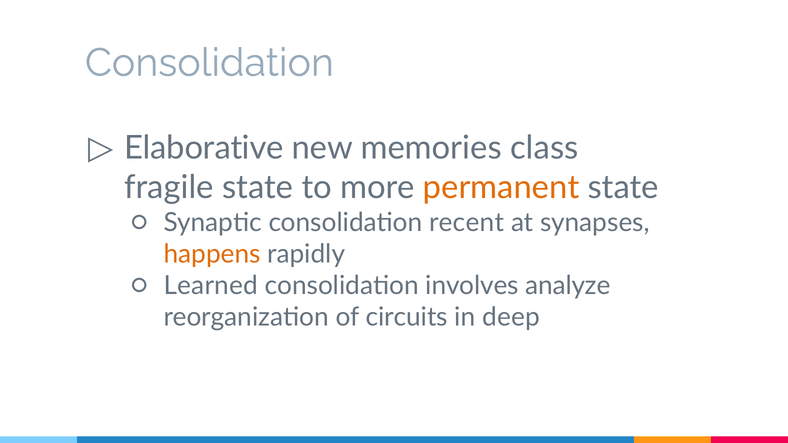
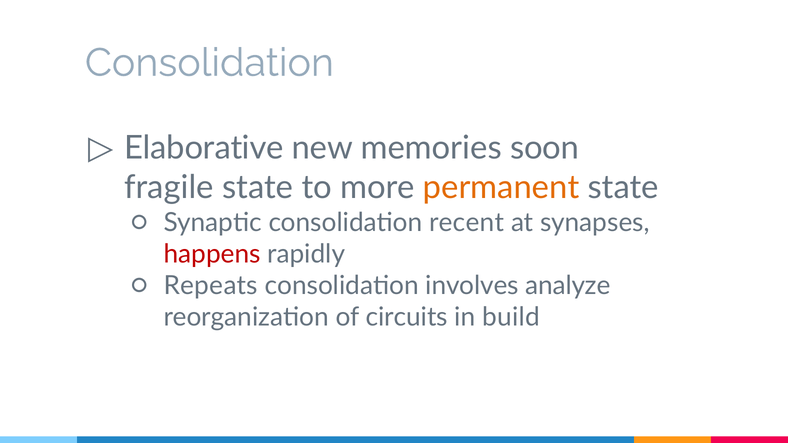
class: class -> soon
happens colour: orange -> red
Learned: Learned -> Repeats
deep: deep -> build
